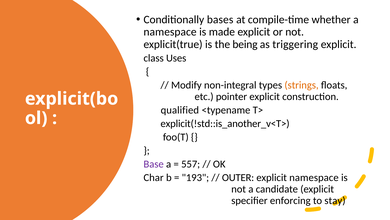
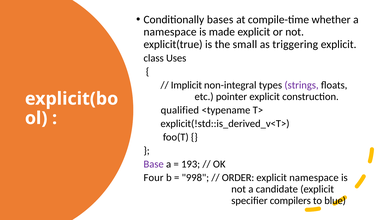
being: being -> small
Modify: Modify -> Implicit
strings colour: orange -> purple
explicit(!std::is_another_v<T>: explicit(!std::is_another_v<T> -> explicit(!std::is_derived_v<T>
557: 557 -> 193
Char: Char -> Four
193: 193 -> 998
OUTER: OUTER -> ORDER
enforcing: enforcing -> compilers
stay: stay -> blue
